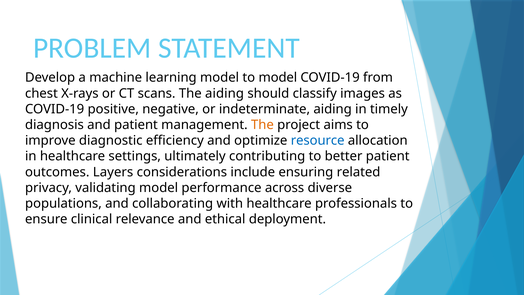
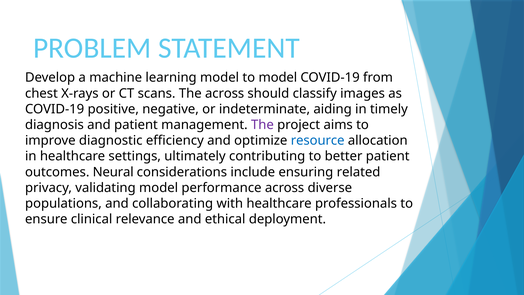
The aiding: aiding -> across
The at (262, 125) colour: orange -> purple
Layers: Layers -> Neural
